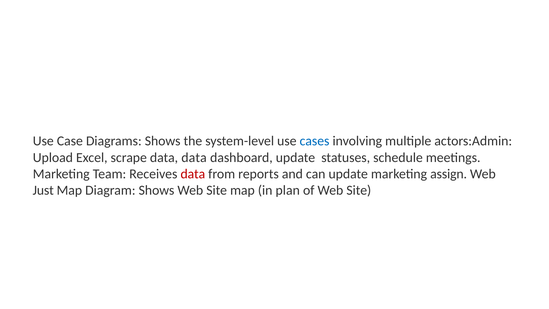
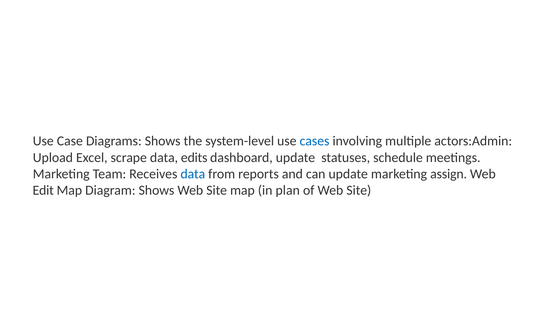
data data: data -> edits
data at (193, 174) colour: red -> blue
Just: Just -> Edit
